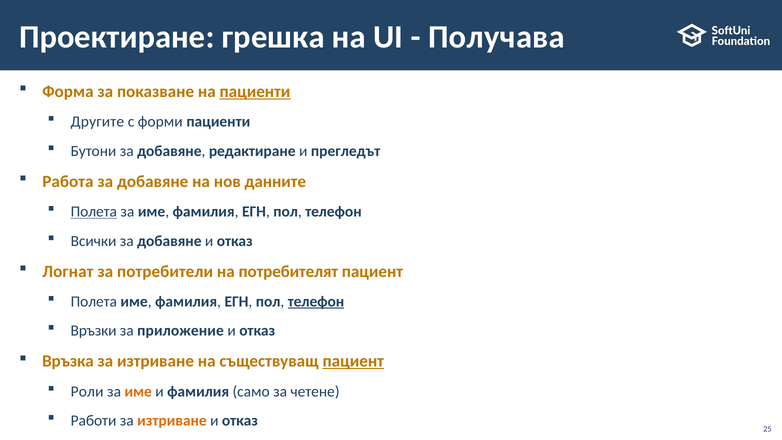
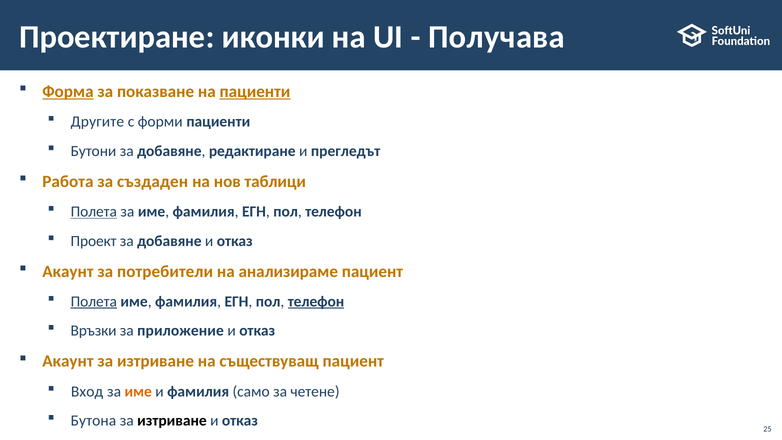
грешка: грешка -> иконки
Форма underline: none -> present
добавянe: добавянe -> създаден
данните: данните -> таблици
Всички: Всички -> Проект
Логнат at (68, 271): Логнат -> Акаунт
потребителят: потребителят -> анализираме
Полета at (94, 301) underline: none -> present
Връзка at (68, 361): Връзка -> Акаунт
пациент at (353, 361) underline: present -> none
Роли: Роли -> Вход
Работи: Работи -> Бутона
изтриване at (172, 421) colour: orange -> black
